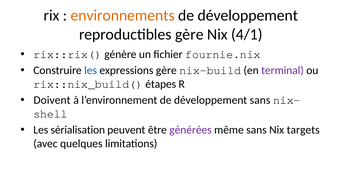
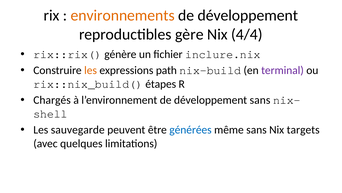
4/1: 4/1 -> 4/4
fournie.nix: fournie.nix -> inclure.nix
les at (91, 70) colour: blue -> orange
expressions gère: gère -> path
Doivent: Doivent -> Chargés
sérialisation: sérialisation -> sauvegarde
générées colour: purple -> blue
